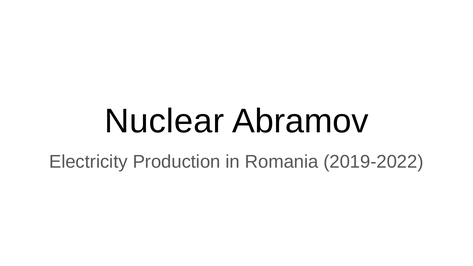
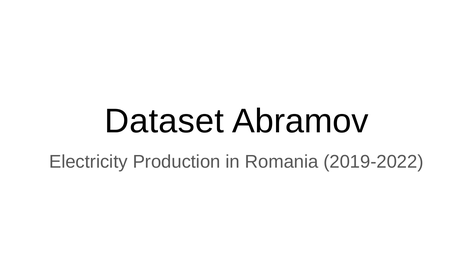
Nuclear: Nuclear -> Dataset
